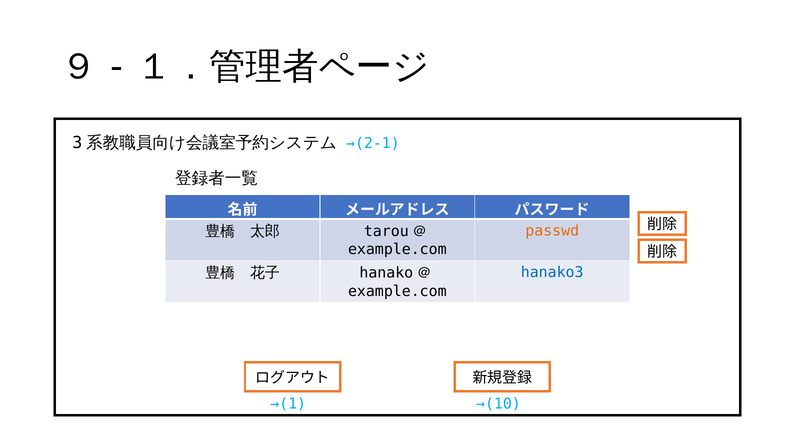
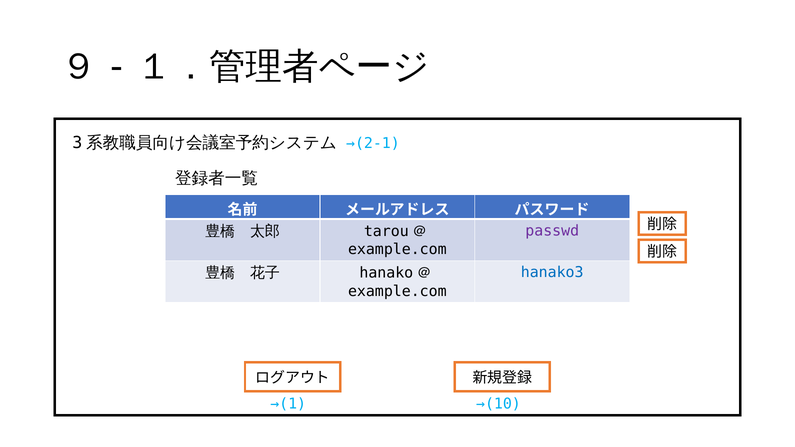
passwd colour: orange -> purple
